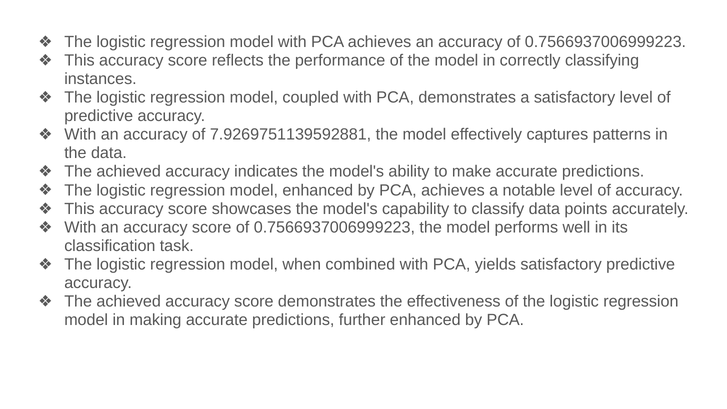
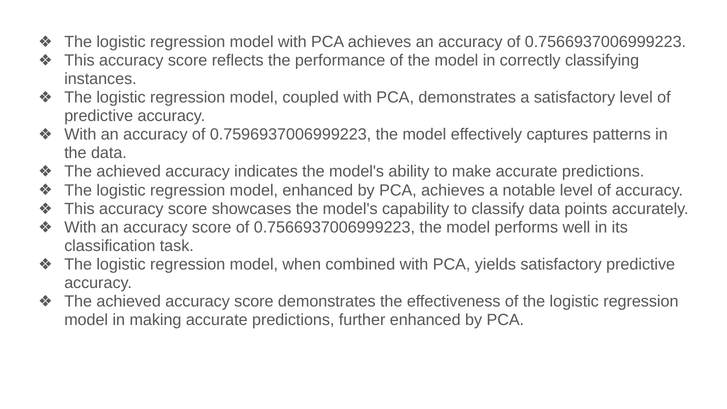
7.9269751139592881: 7.9269751139592881 -> 0.7596937006999223
